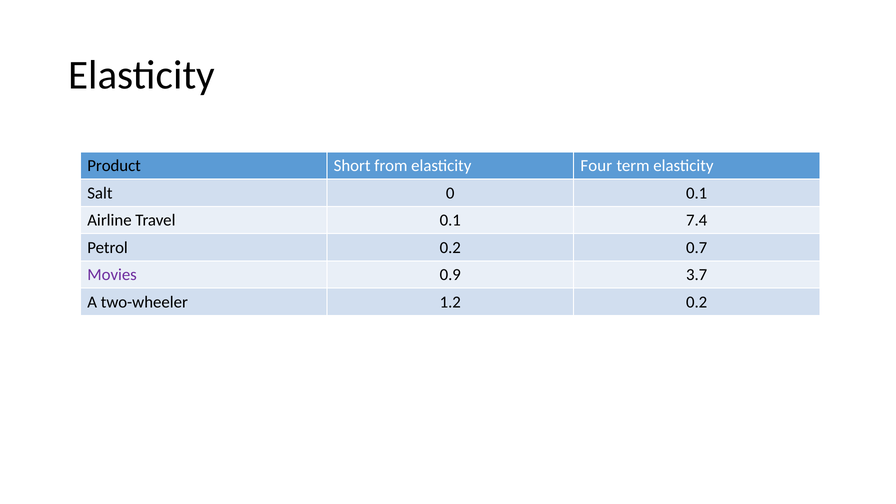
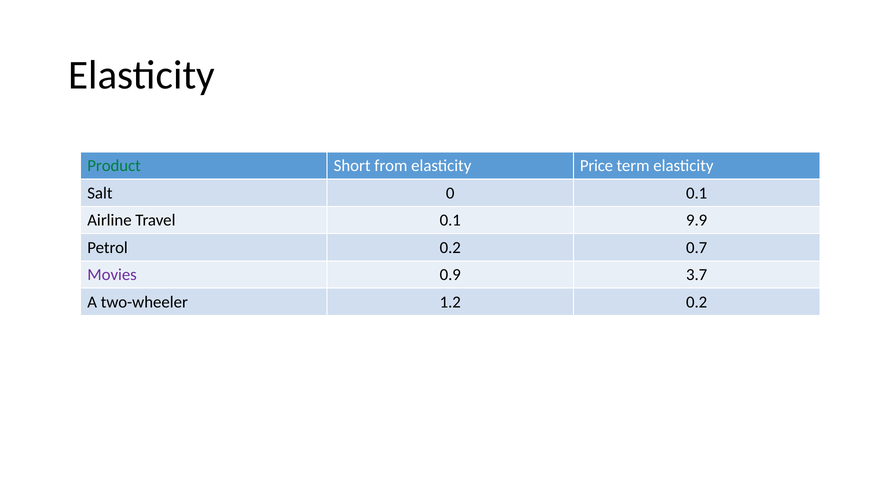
Product colour: black -> green
Four: Four -> Price
7.4: 7.4 -> 9.9
